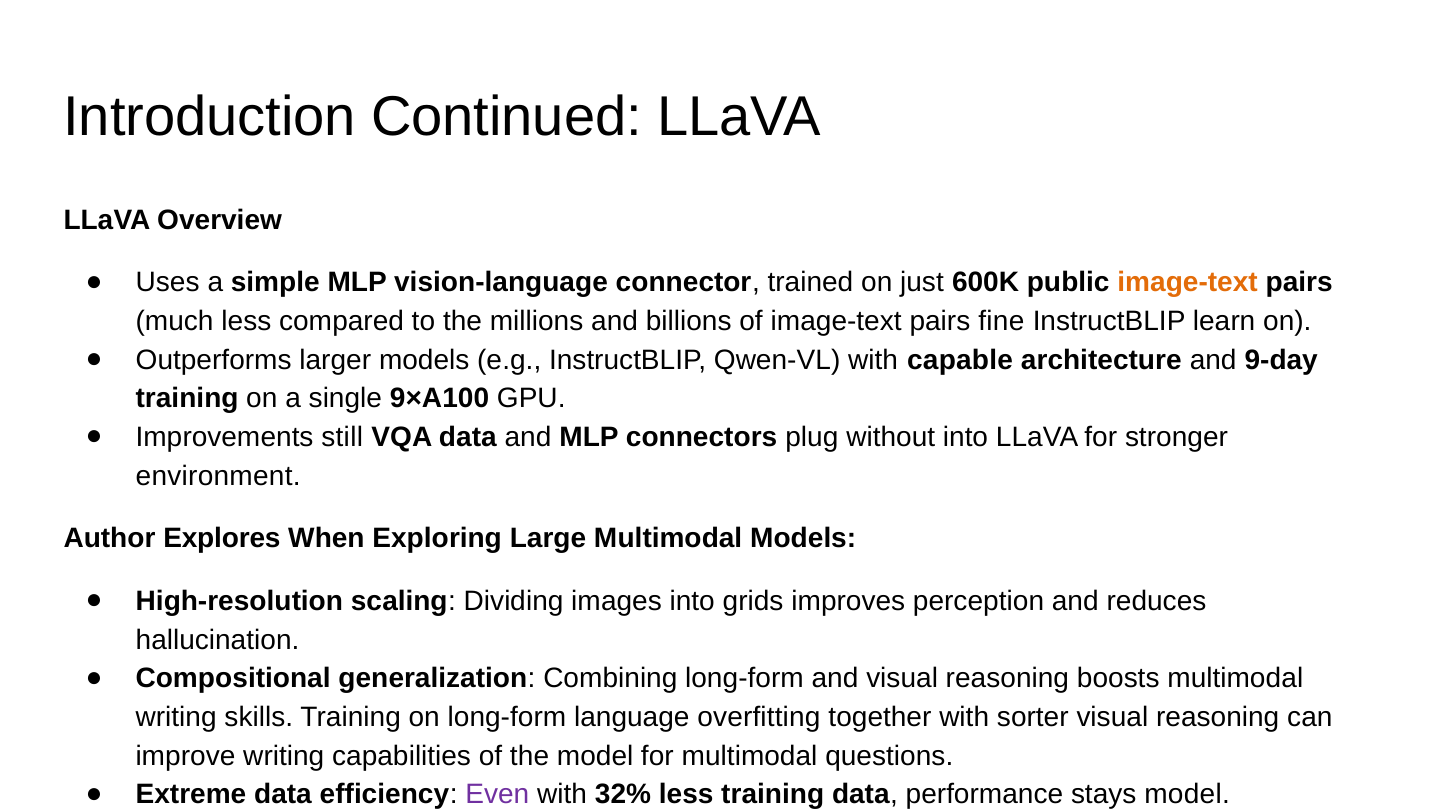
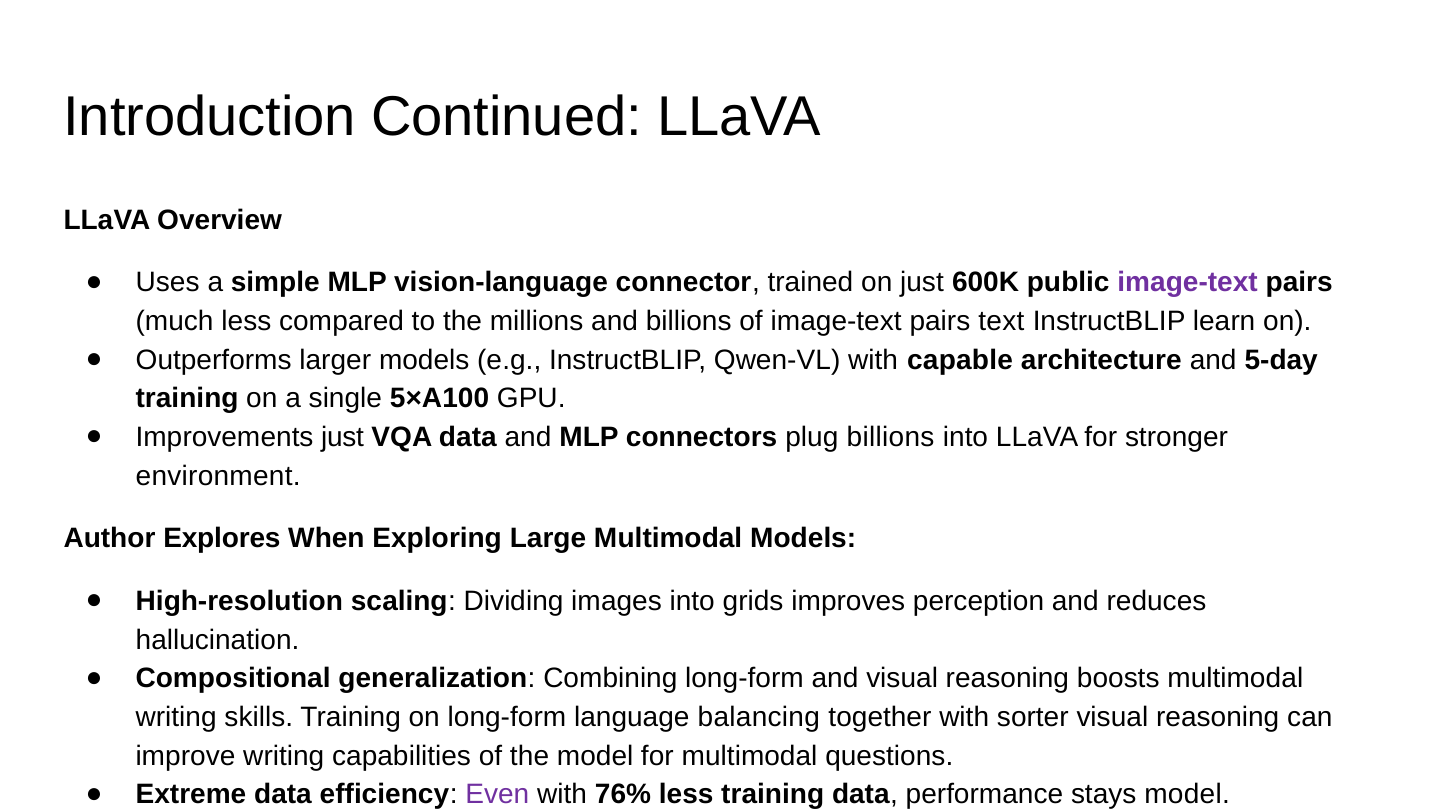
image-text at (1188, 283) colour: orange -> purple
fine: fine -> text
9-day: 9-day -> 5-day
9×A100: 9×A100 -> 5×A100
Improvements still: still -> just
plug without: without -> billions
language overfitting: overfitting -> balancing
32%: 32% -> 76%
